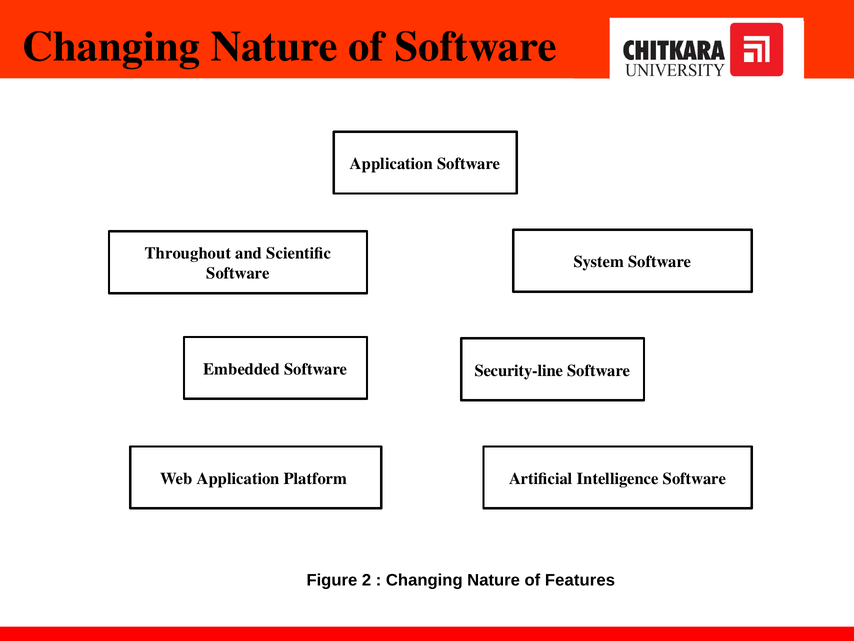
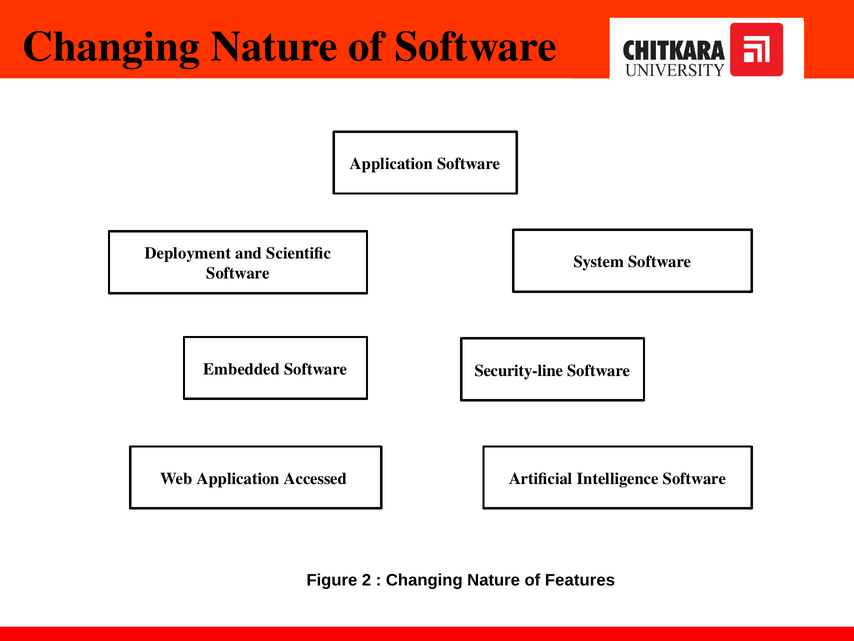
Throughout: Throughout -> Deployment
Platform: Platform -> Accessed
